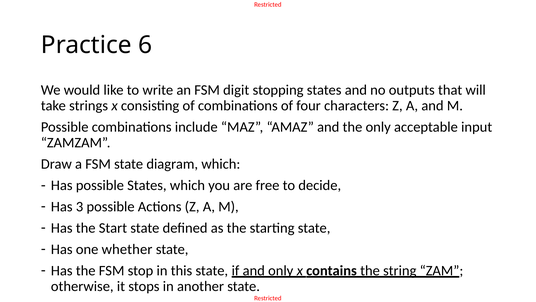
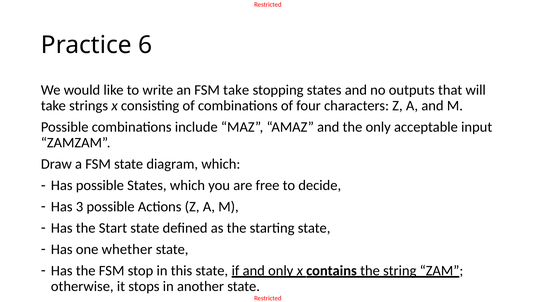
FSM digit: digit -> take
